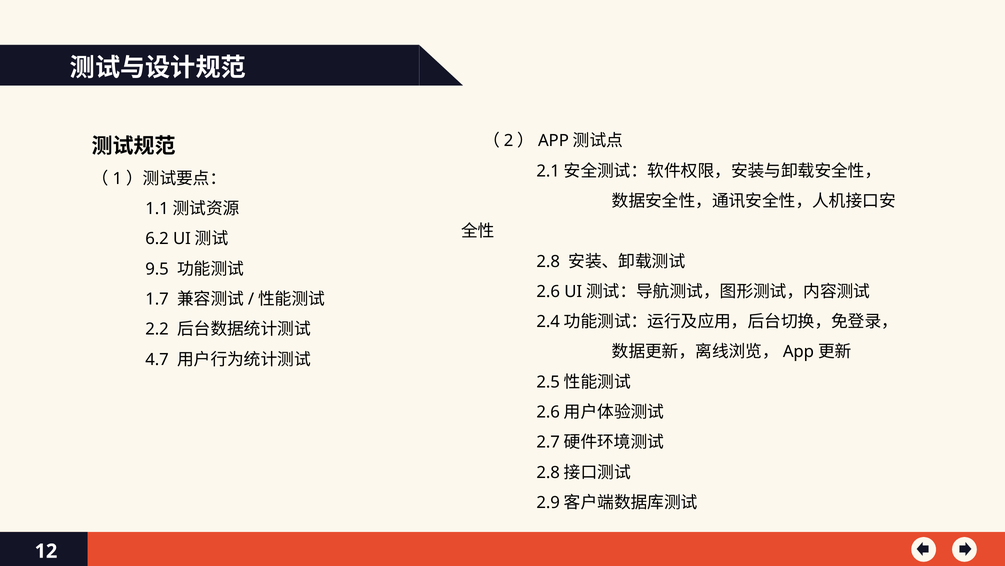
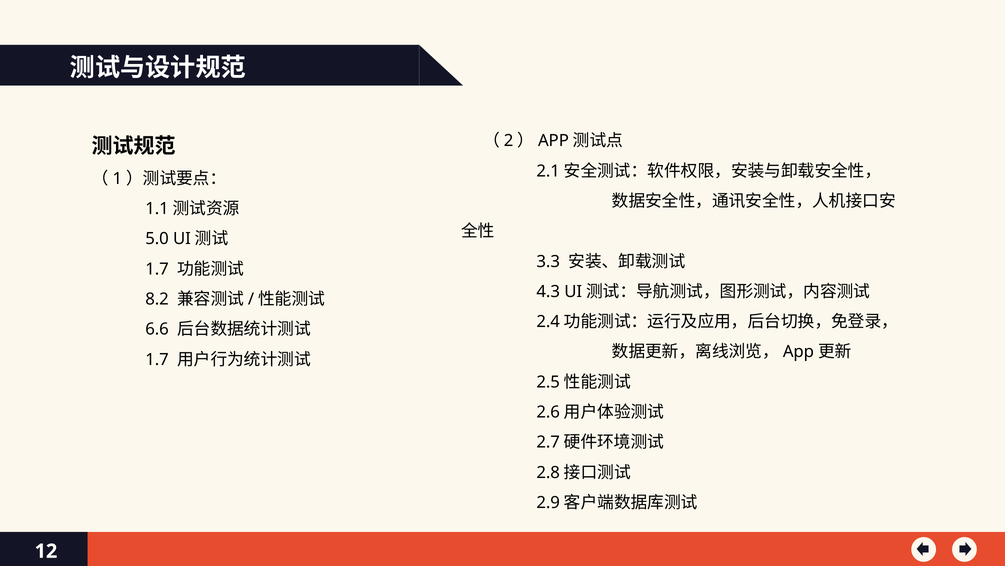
6.2: 6.2 -> 5.0
2.8: 2.8 -> 3.3
9.5 at (157, 269): 9.5 -> 1.7
2.6: 2.6 -> 4.3
1.7: 1.7 -> 8.2
2.2: 2.2 -> 6.6
4.7 at (157, 359): 4.7 -> 1.7
